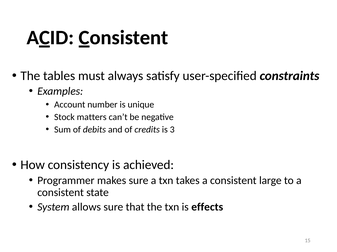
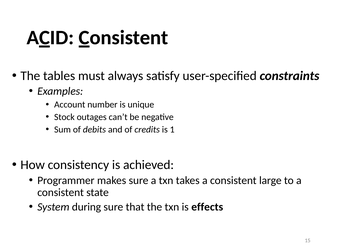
matters: matters -> outages
3: 3 -> 1
allows: allows -> during
